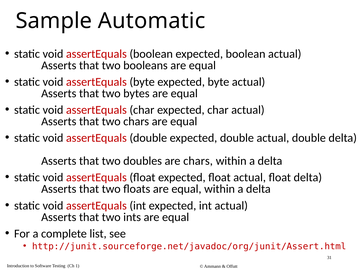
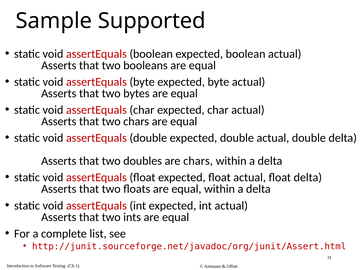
Automatic: Automatic -> Supported
